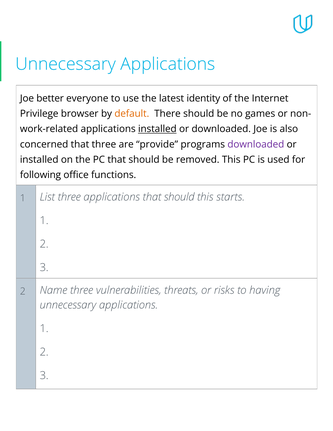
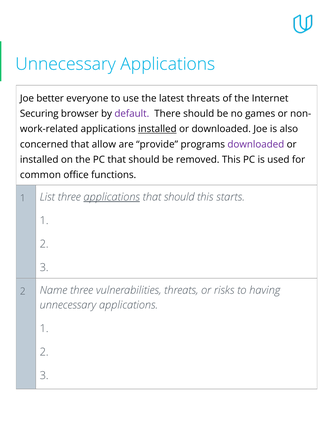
latest identity: identity -> threats
Privilege: Privilege -> Securing
default colour: orange -> purple
that three: three -> allow
following: following -> common
applications at (112, 197) underline: none -> present
